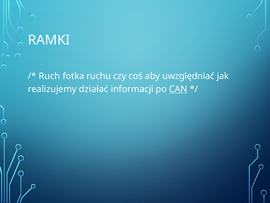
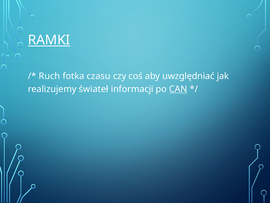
RAMKI underline: none -> present
ruchu: ruchu -> czasu
działać: działać -> świateł
